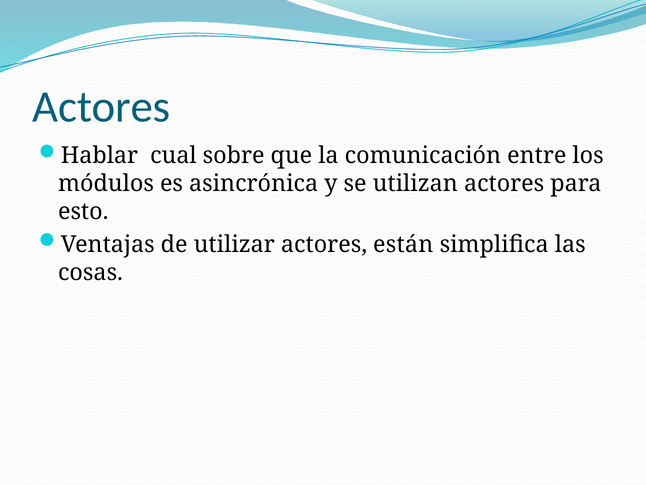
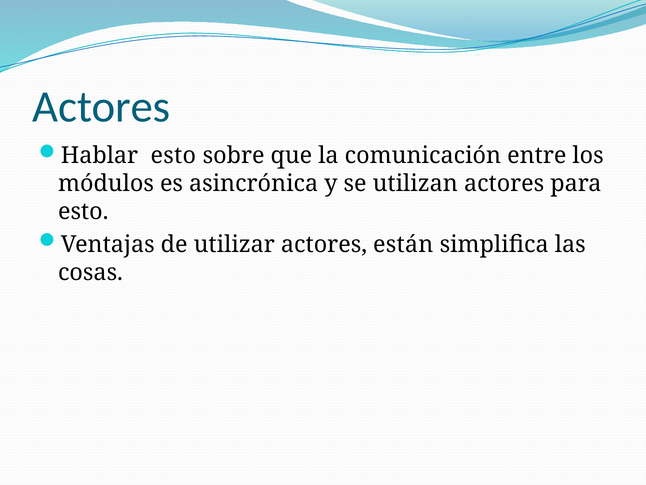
Hablar cual: cual -> esto
